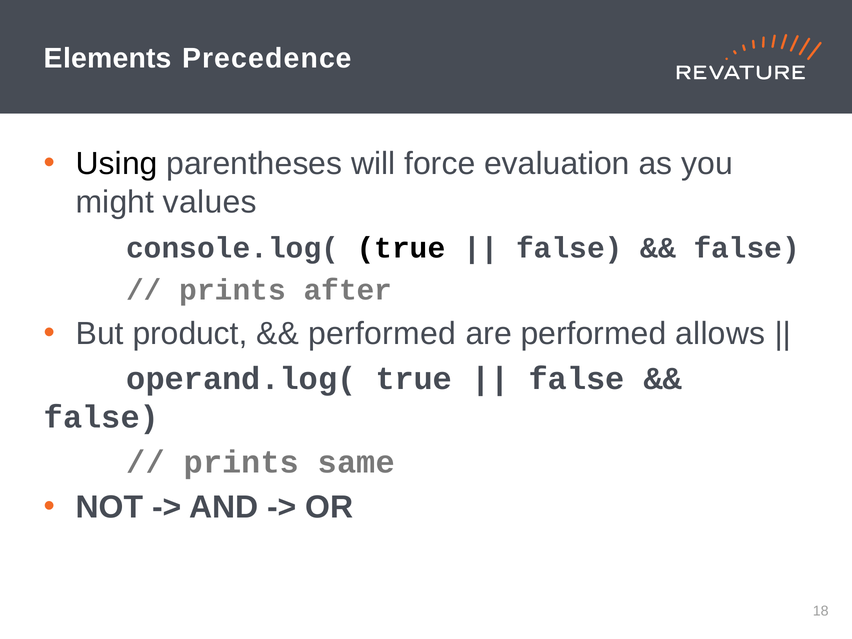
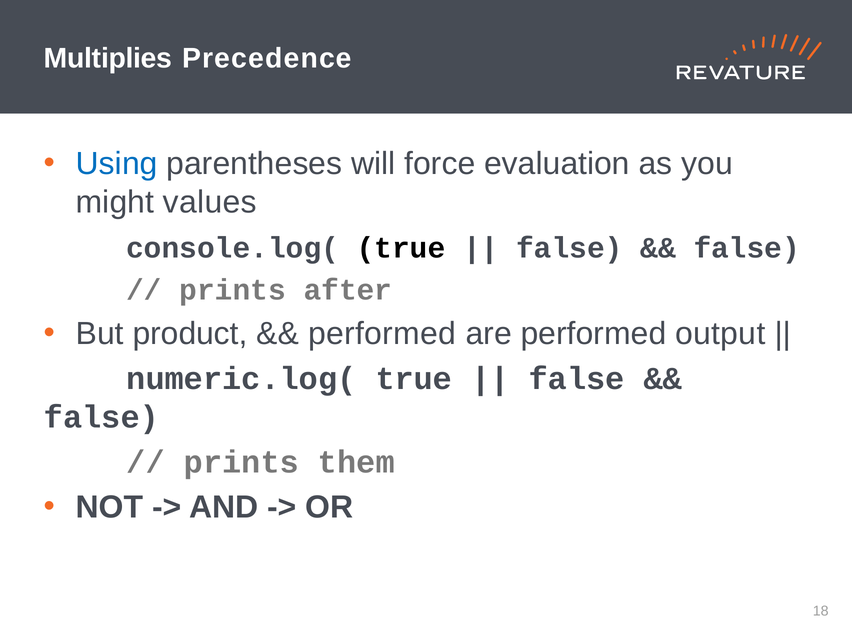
Elements: Elements -> Multiplies
Using colour: black -> blue
allows: allows -> output
operand.log(: operand.log( -> numeric.log(
same: same -> them
